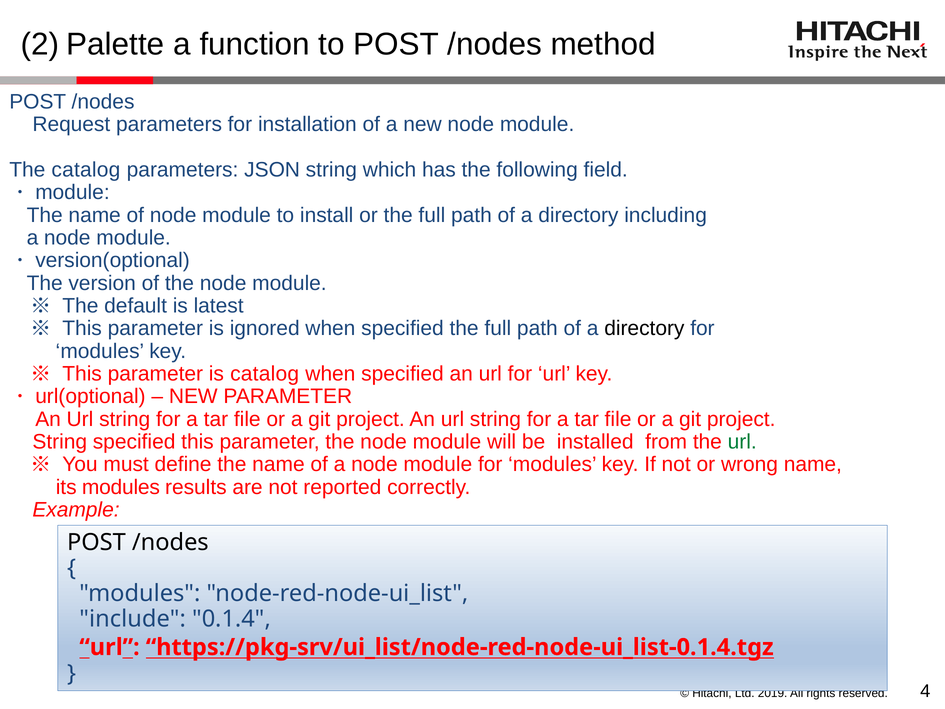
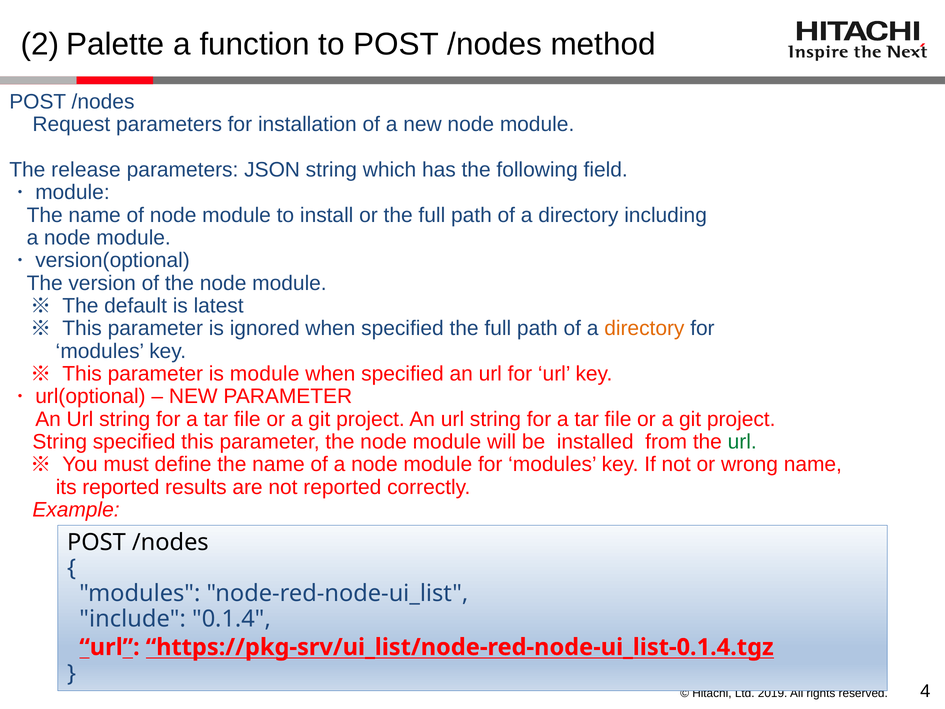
The catalog: catalog -> release
directory at (644, 328) colour: black -> orange
is catalog: catalog -> module
its modules: modules -> reported
